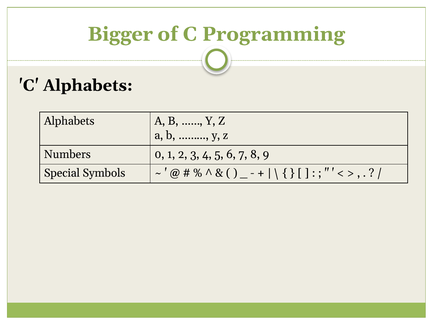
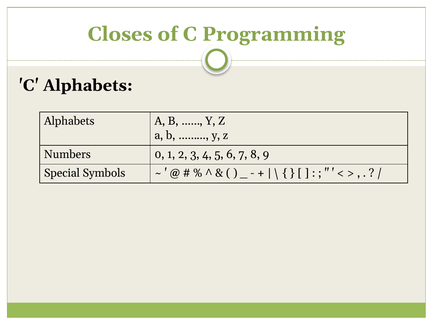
Bigger: Bigger -> Closes
